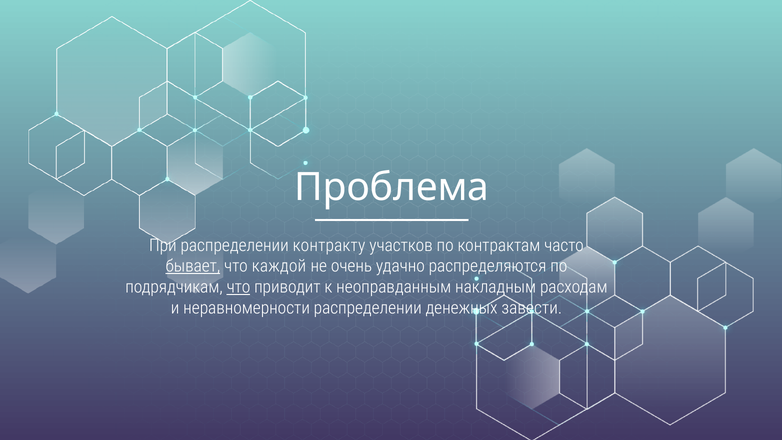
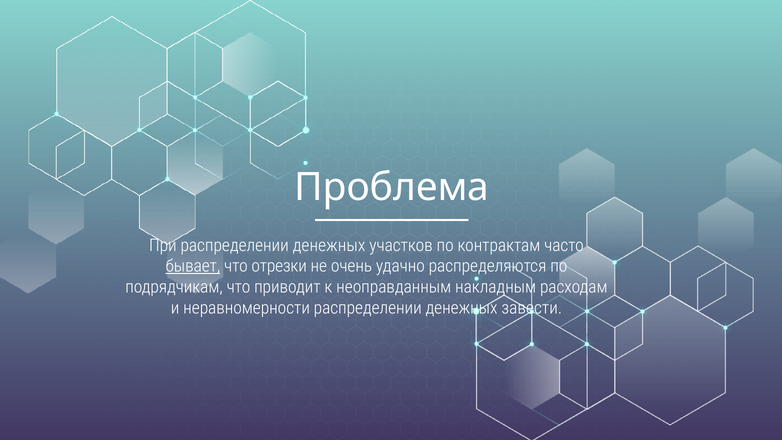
При распределении контракту: контракту -> денежных
каждой: каждой -> отрезки
что at (238, 287) underline: present -> none
